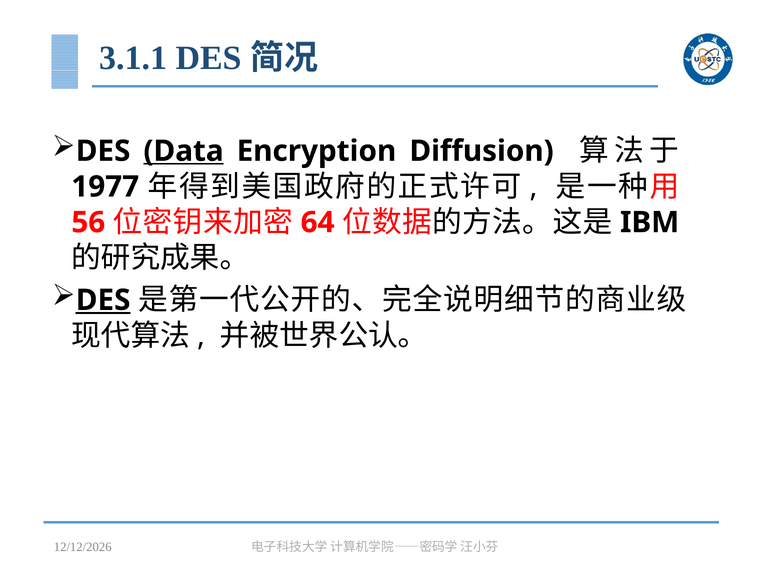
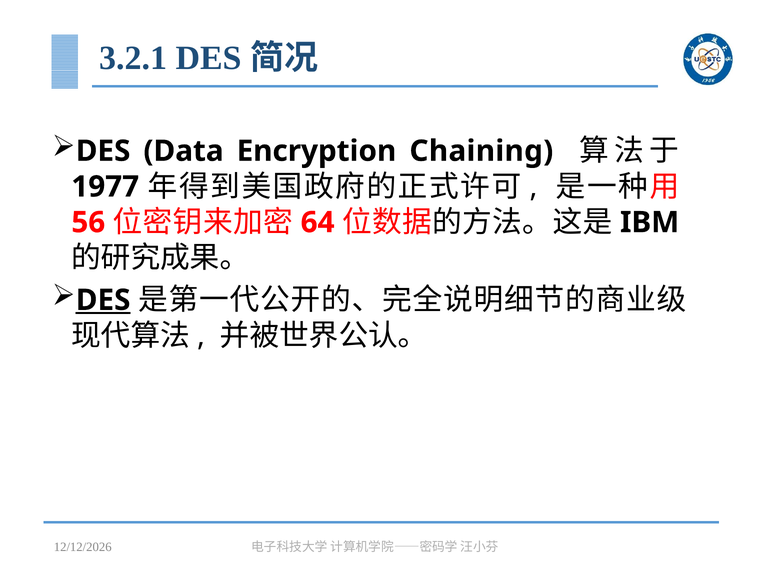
3.1.1: 3.1.1 -> 3.2.1
Data underline: present -> none
Diffusion: Diffusion -> Chaining
